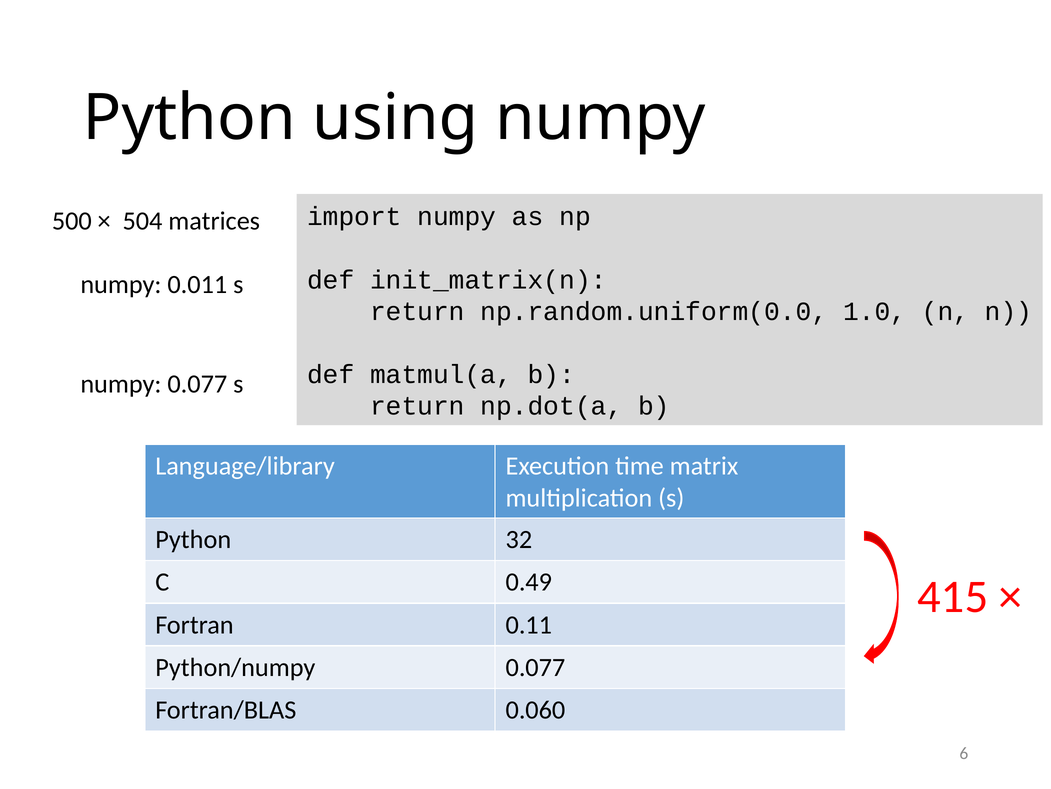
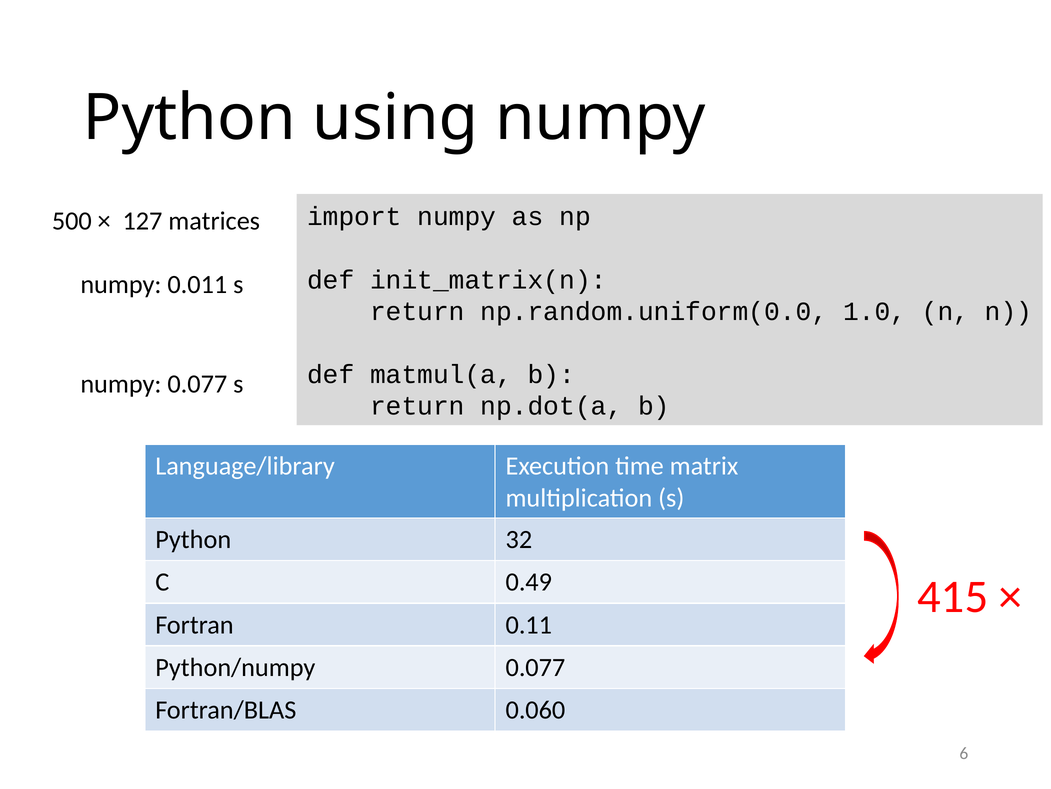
504: 504 -> 127
